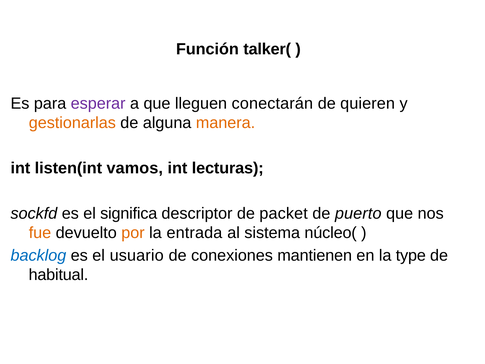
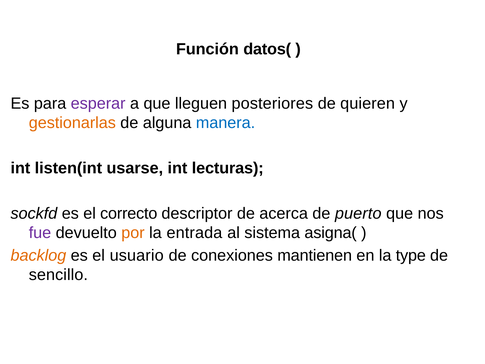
talker(: talker( -> datos(
conectarán: conectarán -> posteriores
manera colour: orange -> blue
vamos: vamos -> usarse
significa: significa -> correcto
packet: packet -> acerca
fue colour: orange -> purple
núcleo(: núcleo( -> asigna(
backlog colour: blue -> orange
habitual: habitual -> sencillo
